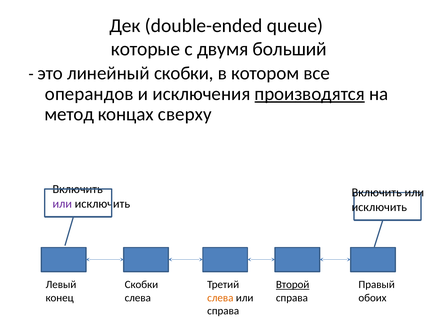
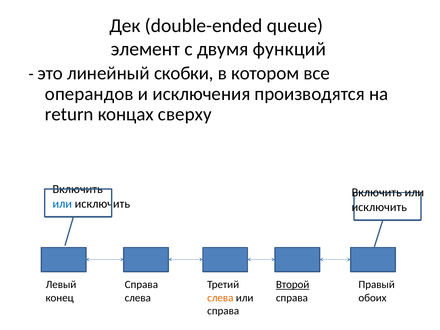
которые: которые -> элемент
больший: больший -> функций
производятся underline: present -> none
метод: метод -> return
или at (62, 204) colour: purple -> blue
Скобки at (141, 285): Скобки -> Справа
